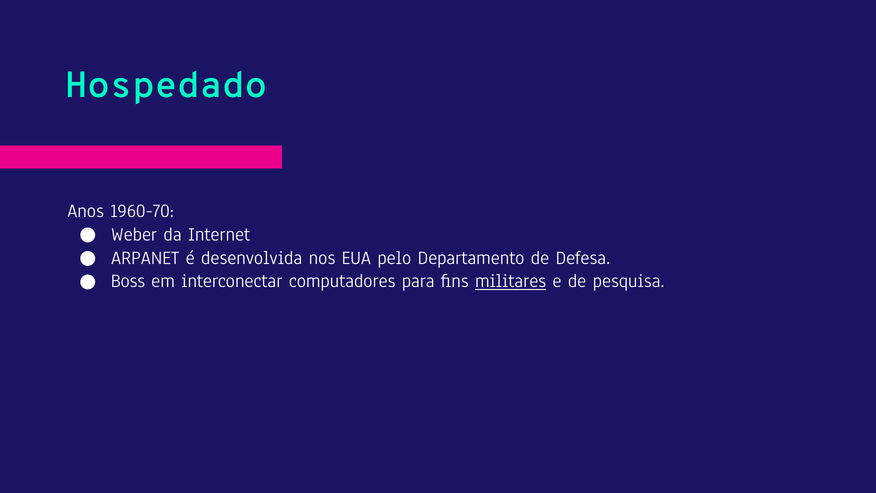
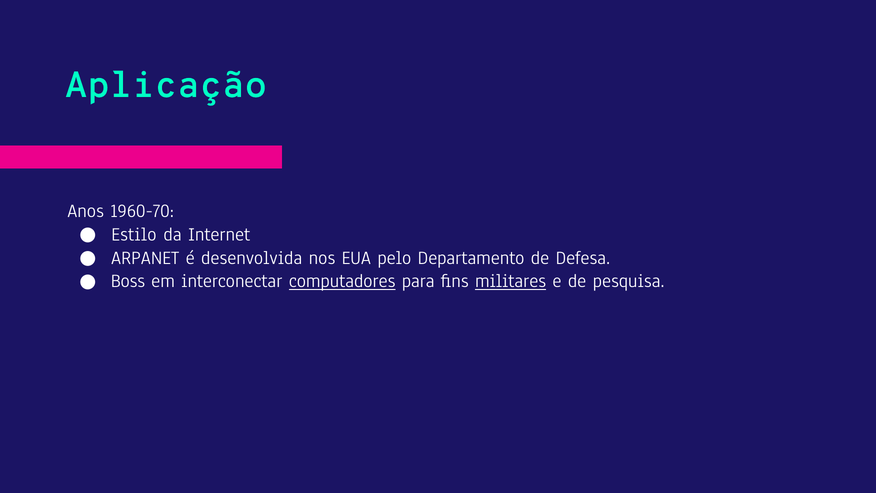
Hospedado: Hospedado -> Aplicação
Weber: Weber -> Estilo
computadores underline: none -> present
